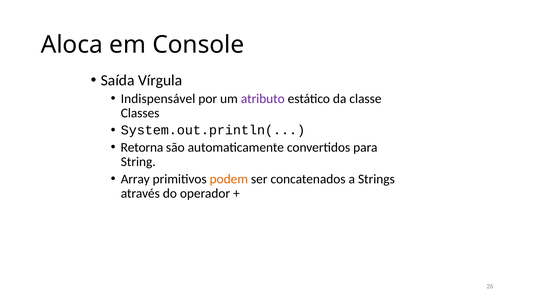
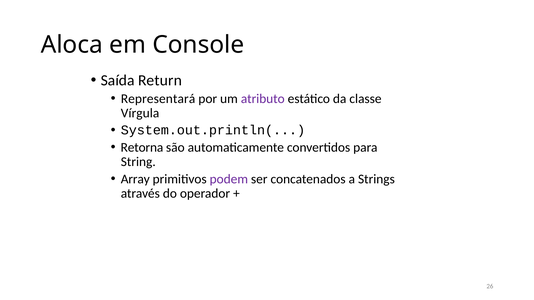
Vírgula: Vírgula -> Return
Indispensável: Indispensável -> Representará
Classes: Classes -> Vírgula
podem colour: orange -> purple
